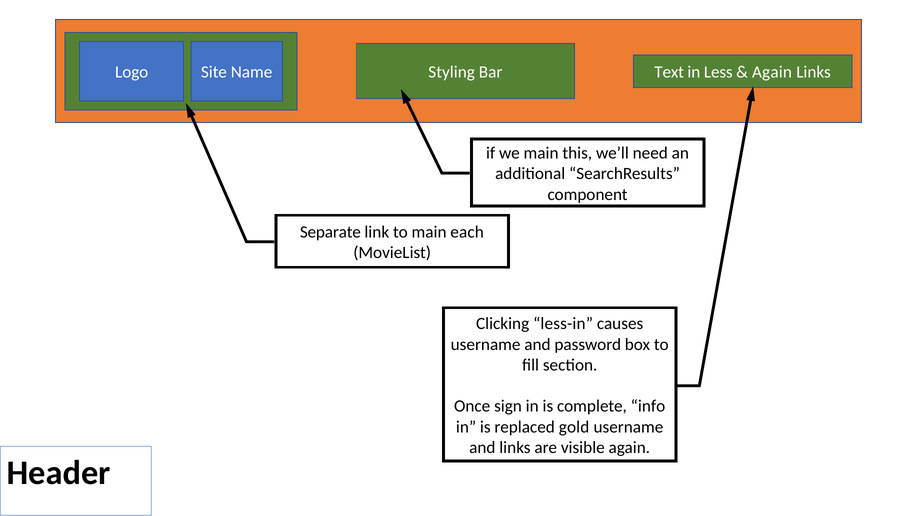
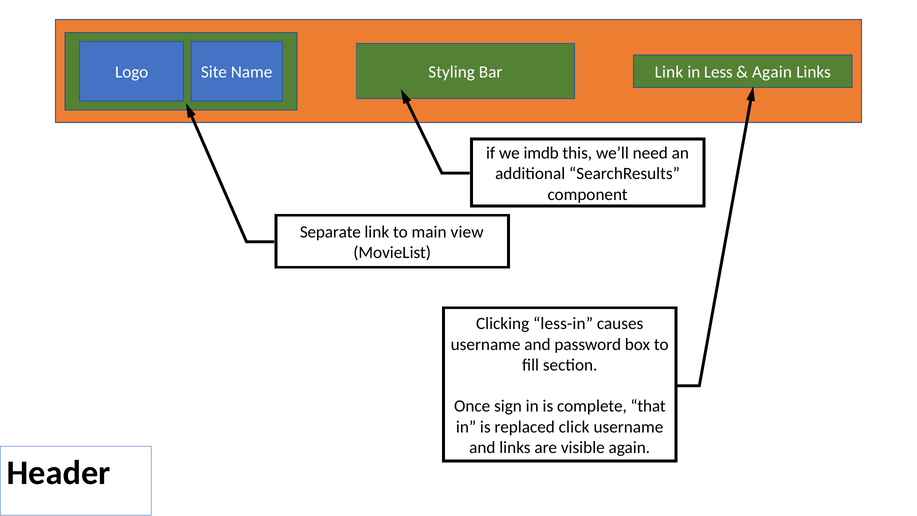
Name Text: Text -> Link
we main: main -> imdb
each: each -> view
info: info -> that
gold: gold -> click
